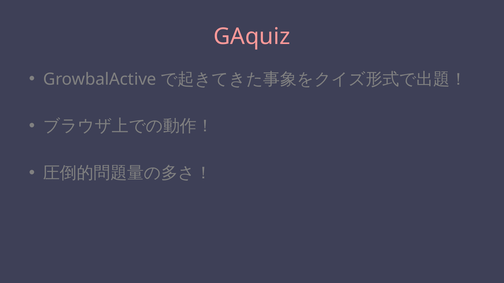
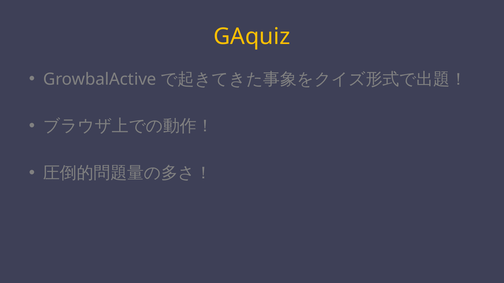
GAquiz colour: pink -> yellow
